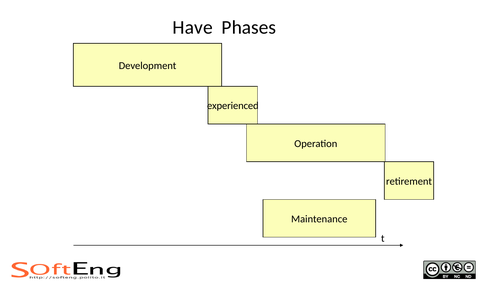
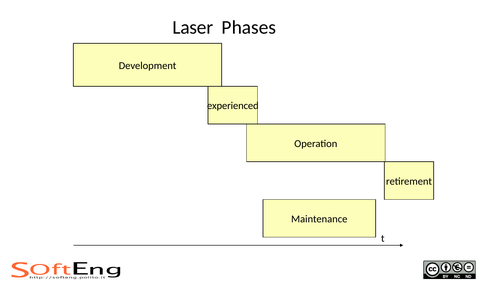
Have: Have -> Laser
